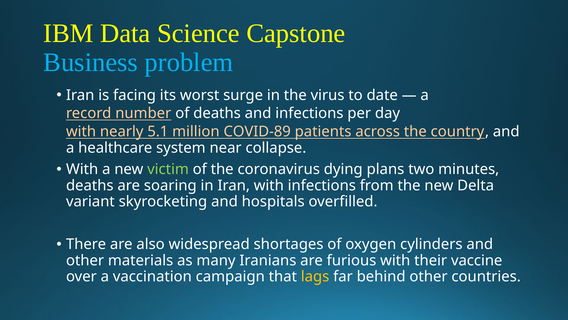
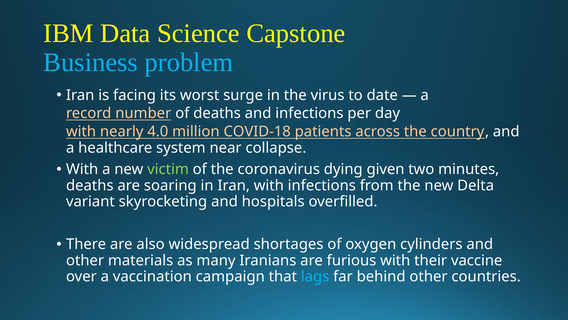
5.1: 5.1 -> 4.0
COVID-89: COVID-89 -> COVID-18
plans: plans -> given
lags colour: yellow -> light blue
